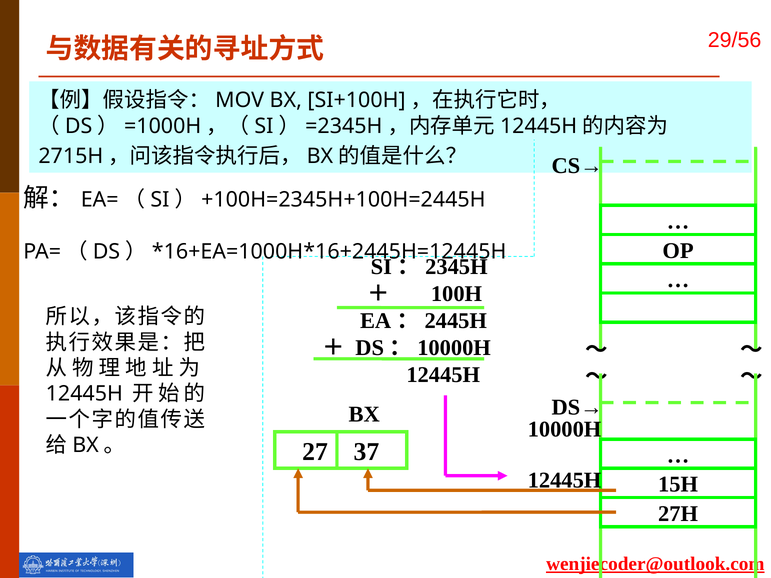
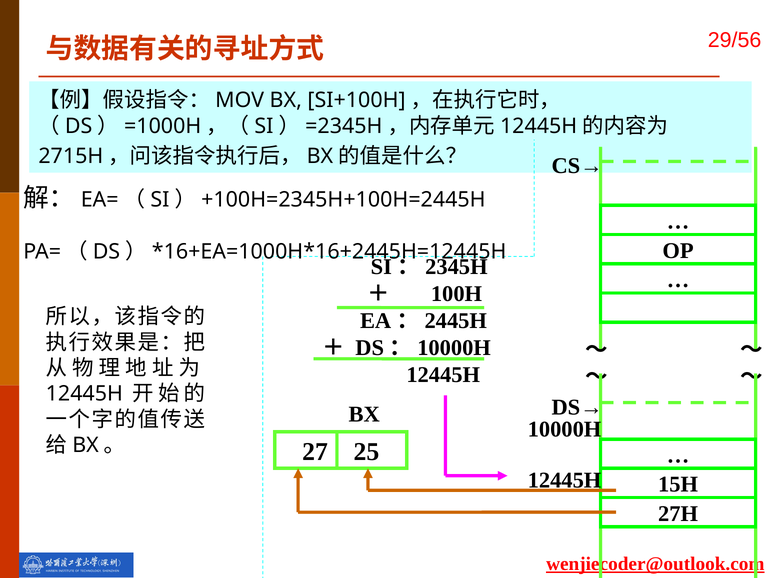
37: 37 -> 25
